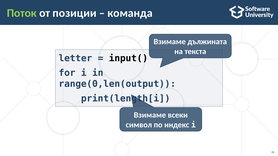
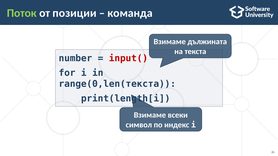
letter: letter -> number
input( colour: black -> red
range(0,len(output: range(0,len(output -> range(0,len(текста
